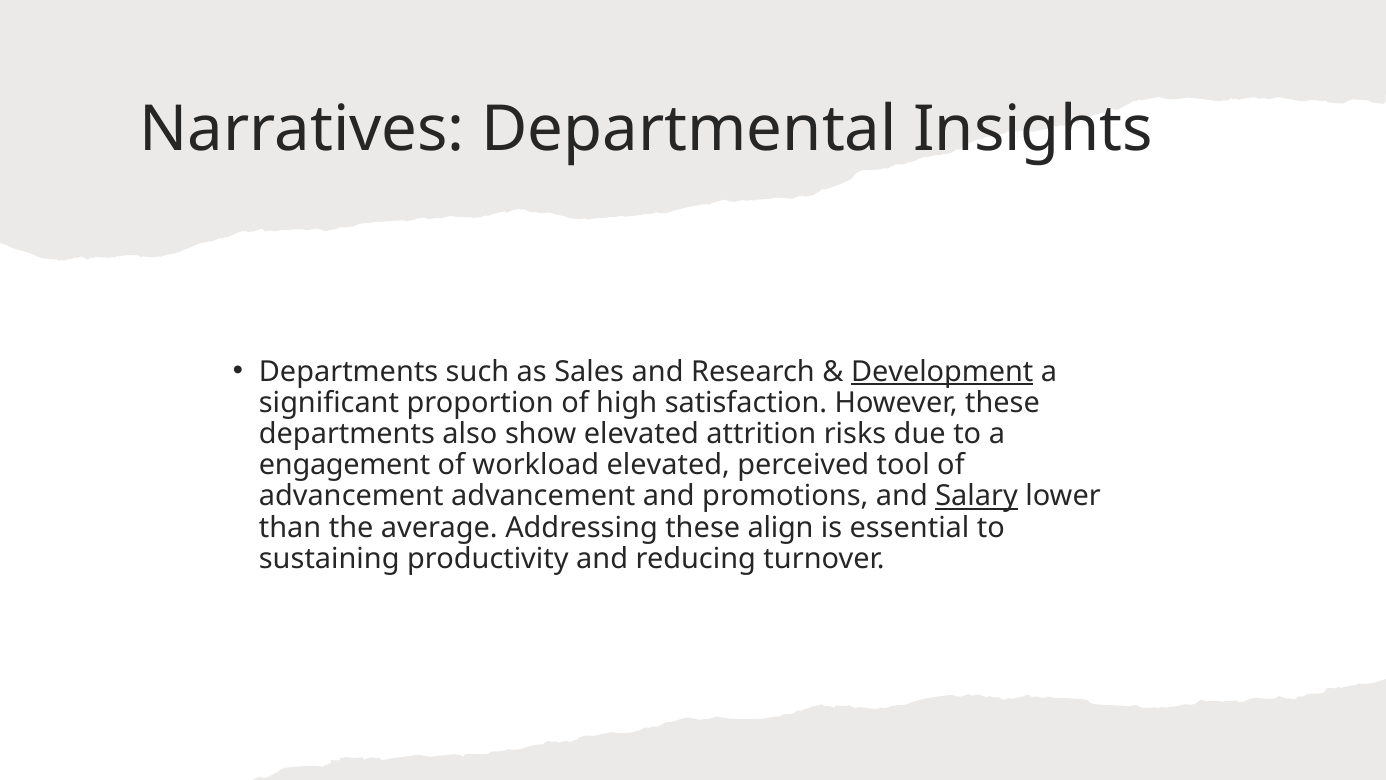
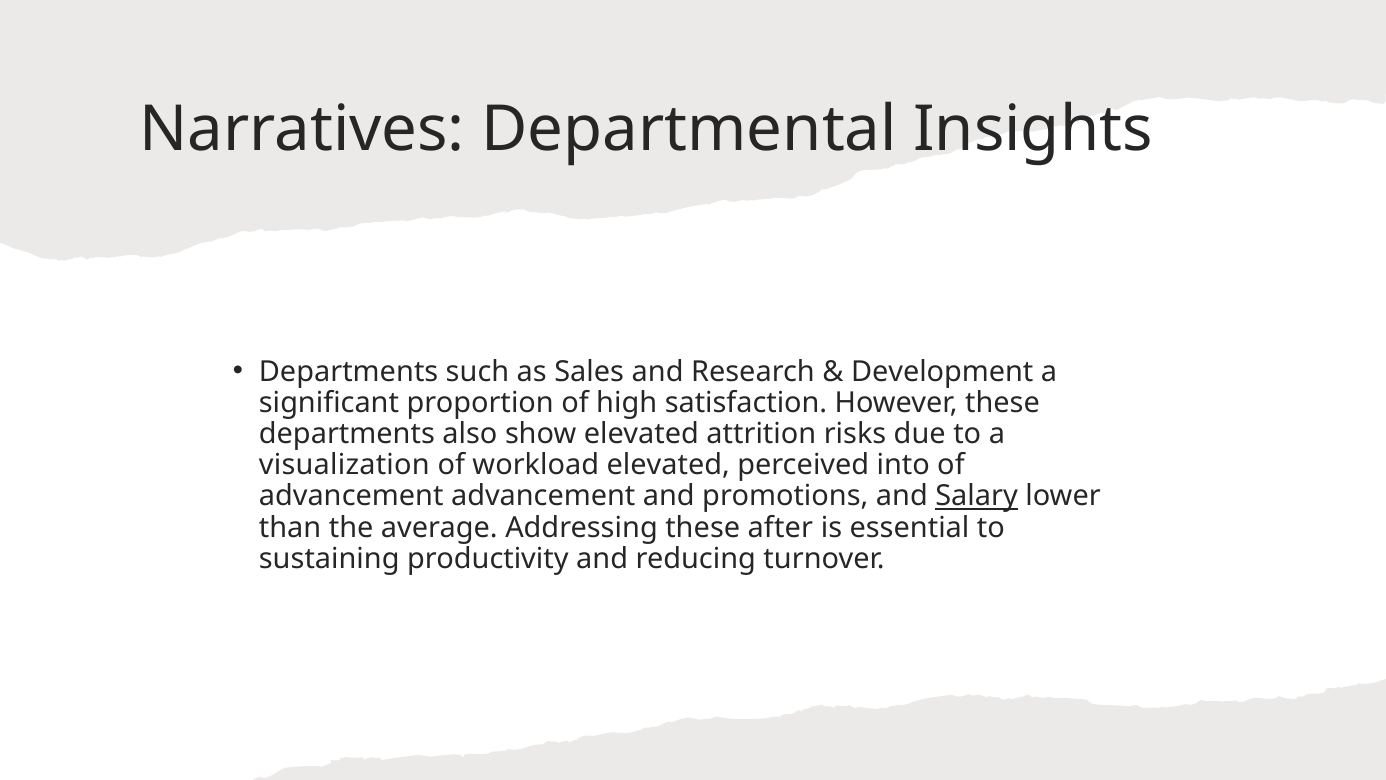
Development underline: present -> none
engagement: engagement -> visualization
tool: tool -> into
align: align -> after
